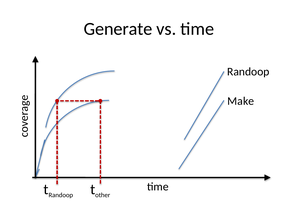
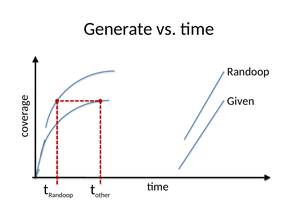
Make: Make -> Given
